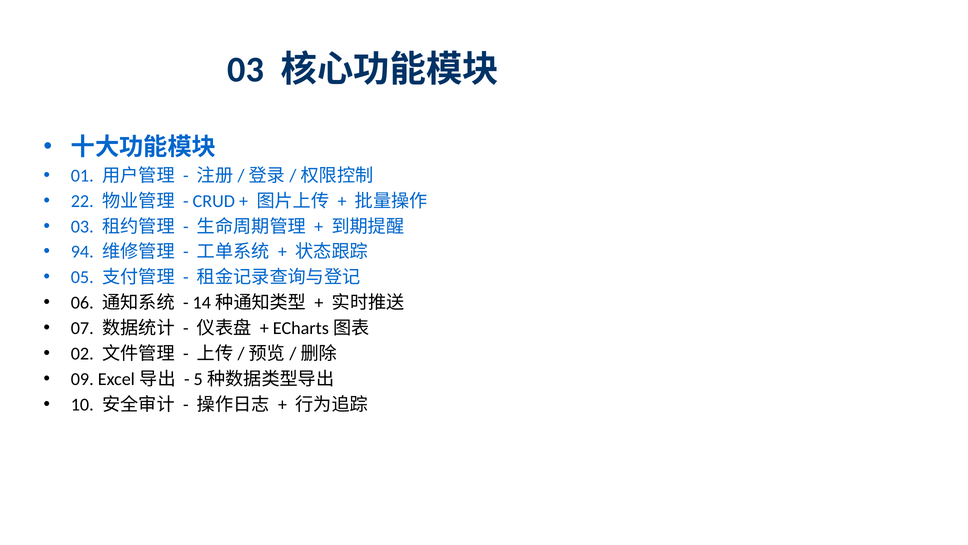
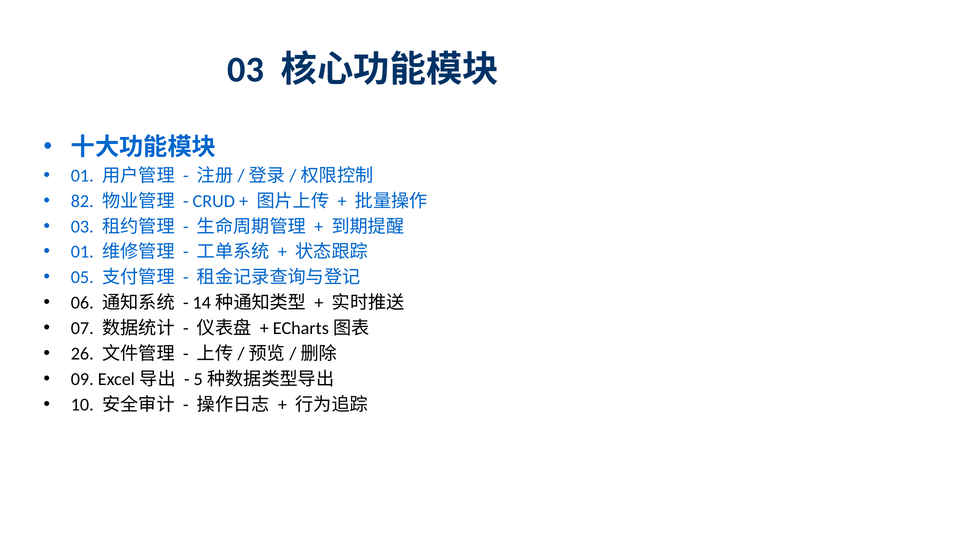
22: 22 -> 82
94 at (82, 252): 94 -> 01
02: 02 -> 26
